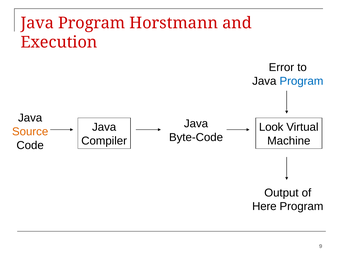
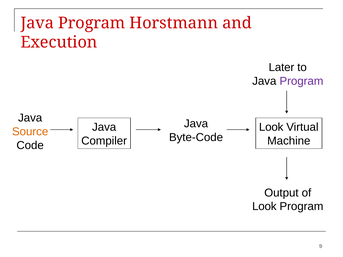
Error: Error -> Later
Program at (301, 81) colour: blue -> purple
Here at (264, 207): Here -> Look
